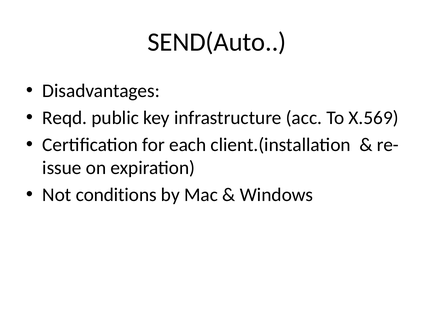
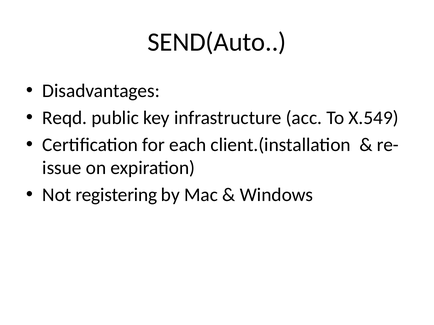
X.569: X.569 -> X.549
conditions: conditions -> registering
